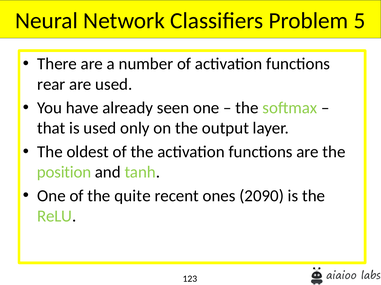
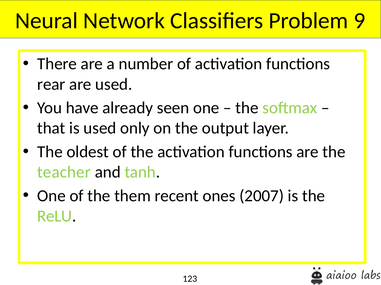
5: 5 -> 9
position: position -> teacher
quite: quite -> them
2090: 2090 -> 2007
